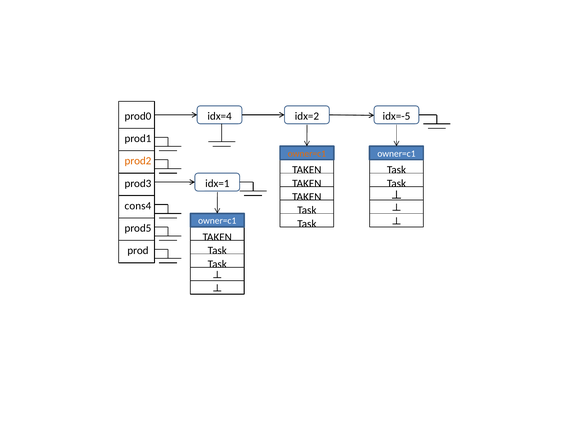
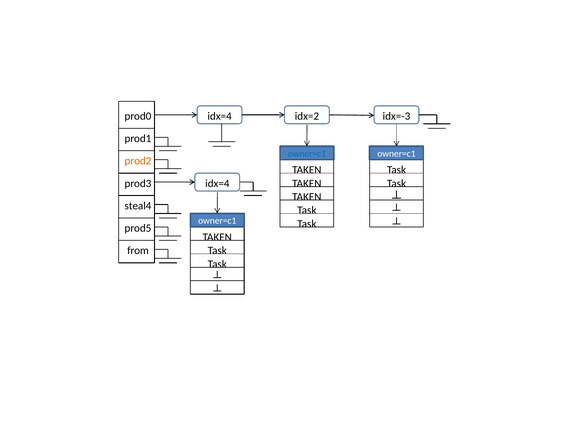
idx=-5: idx=-5 -> idx=-3
owner=c1 at (307, 154) colour: orange -> blue
idx=1 at (217, 183): idx=1 -> idx=4
cons4: cons4 -> steal4
prod: prod -> from
